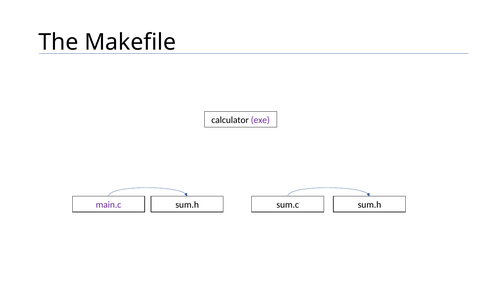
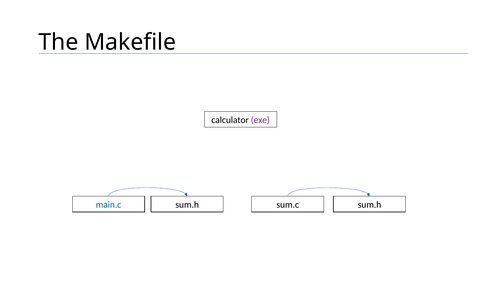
main.c colour: purple -> blue
